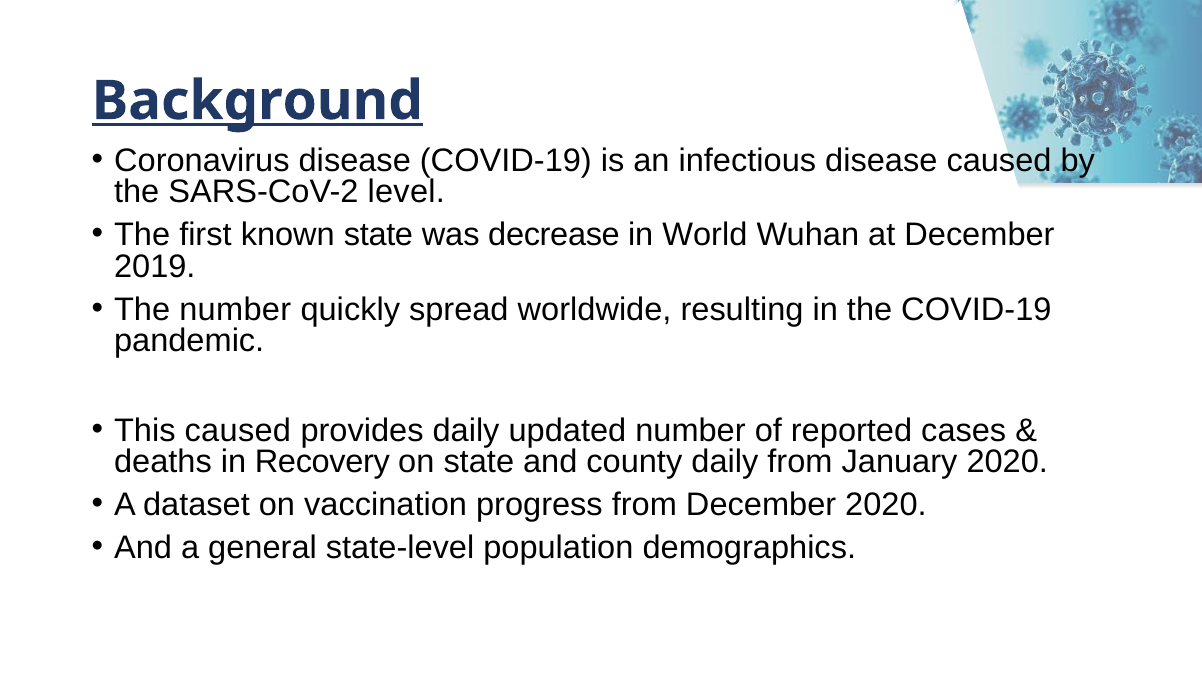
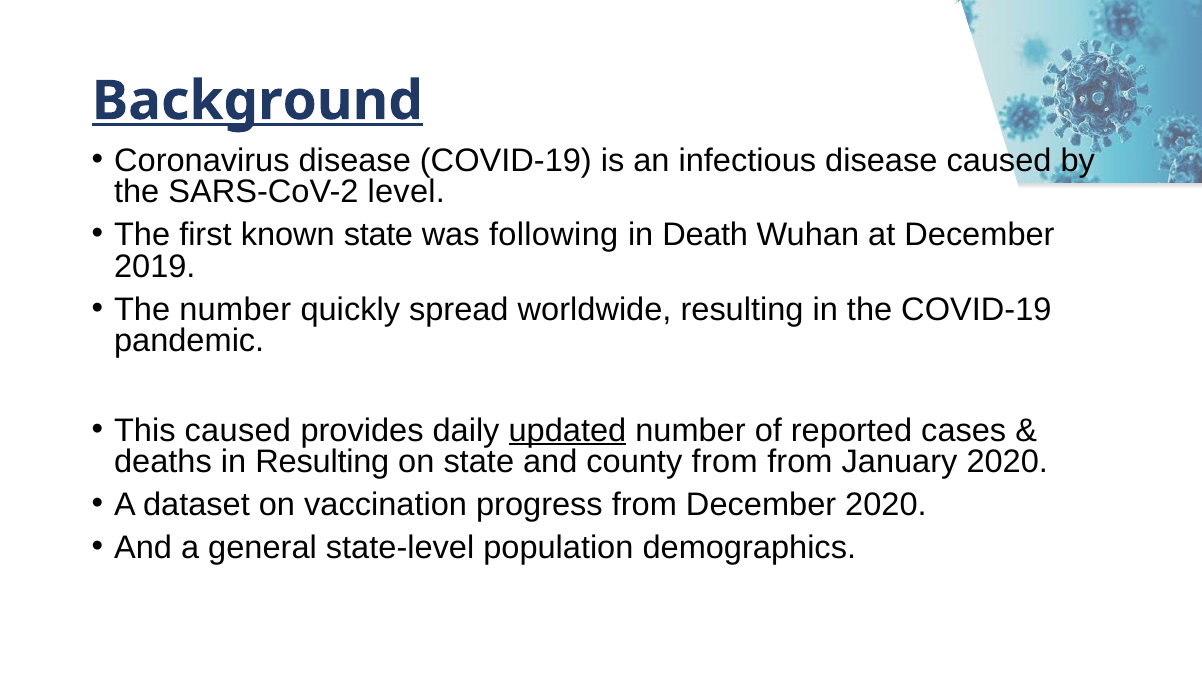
decrease: decrease -> following
World: World -> Death
updated underline: none -> present
in Recovery: Recovery -> Resulting
county daily: daily -> from
